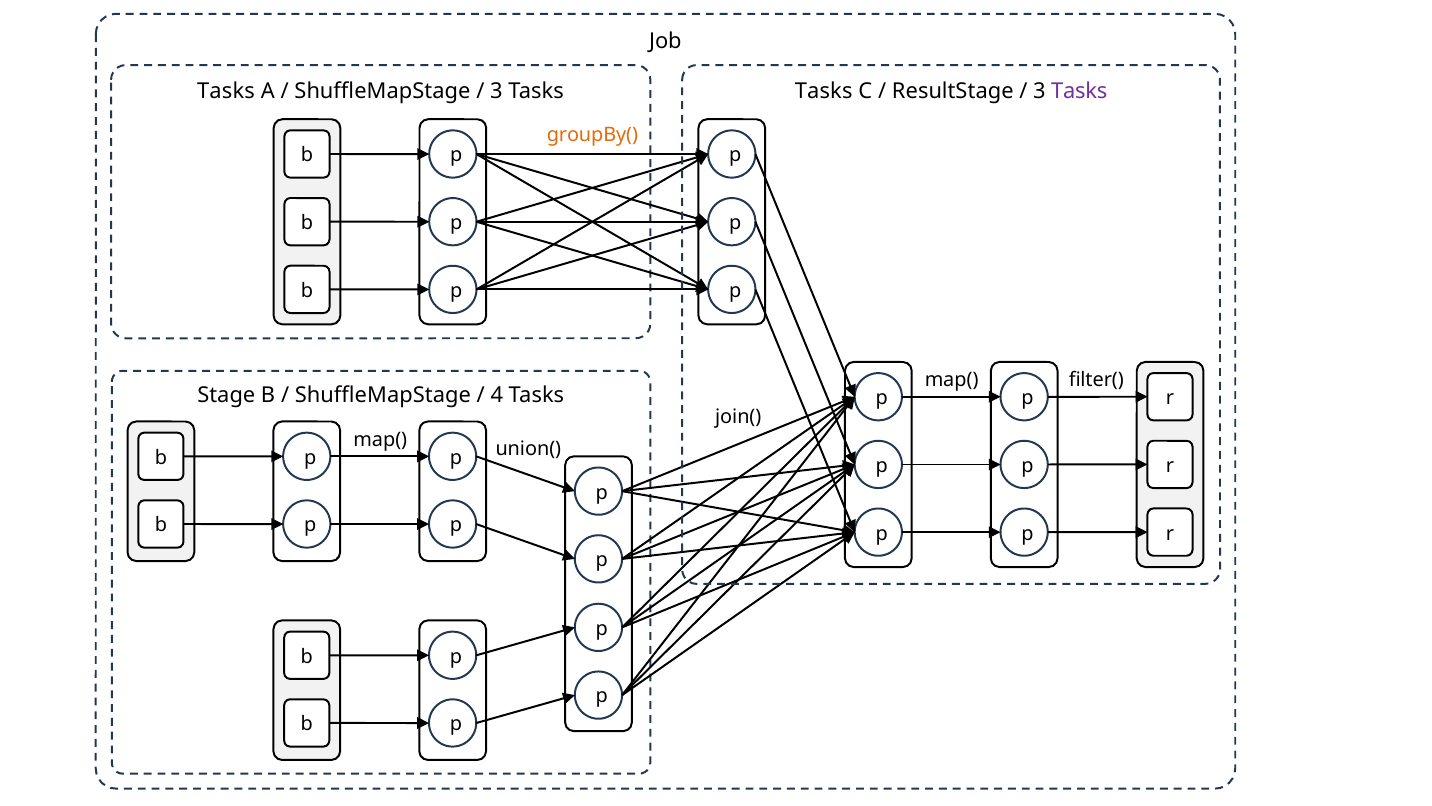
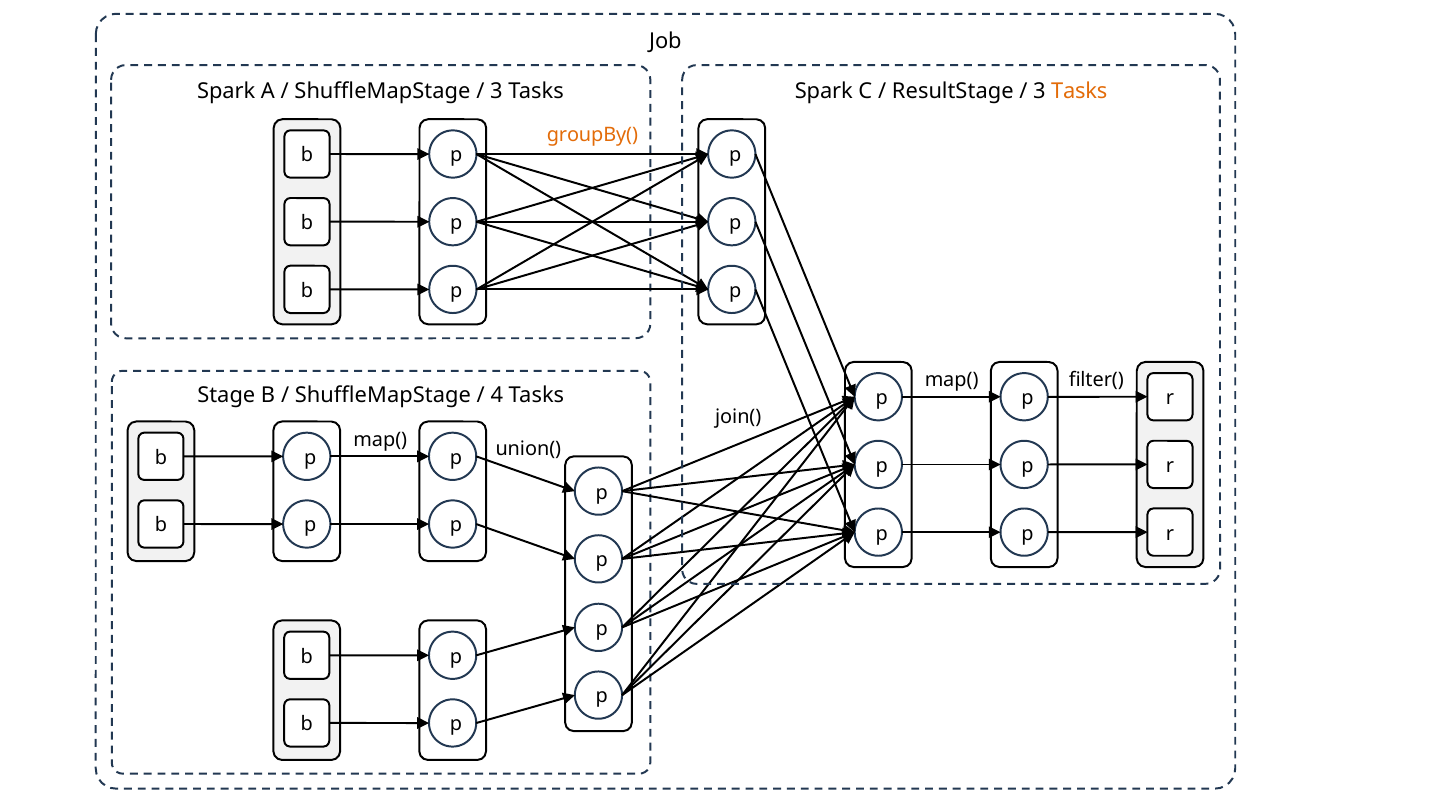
Tasks at (226, 91): Tasks -> Spark
Tasks at (824, 91): Tasks -> Spark
Tasks at (1079, 91) colour: purple -> orange
